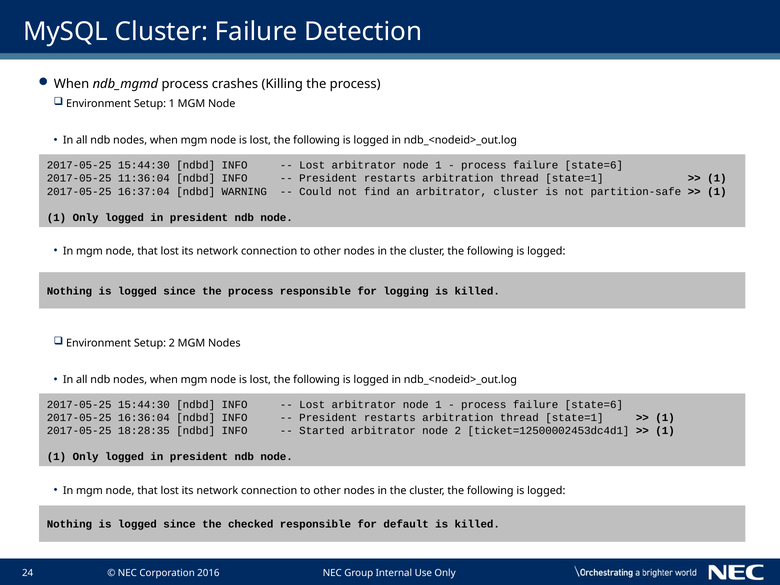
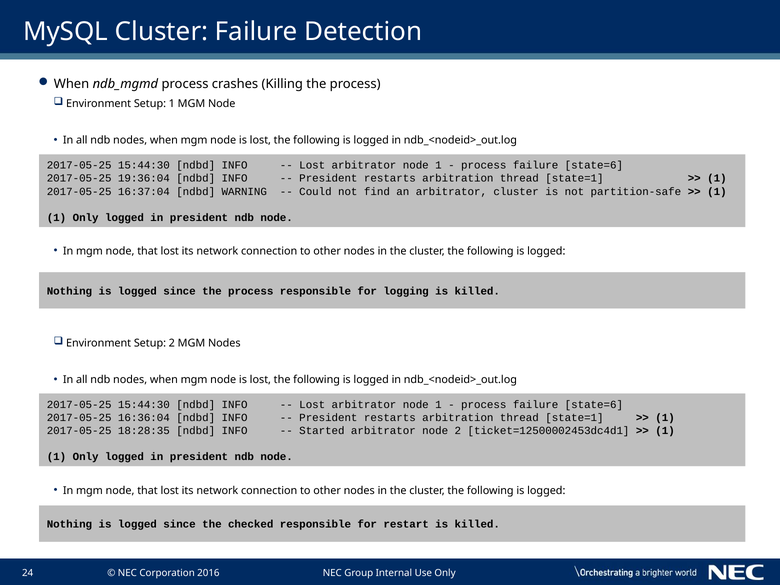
11:36:04: 11:36:04 -> 19:36:04
default: default -> restart
